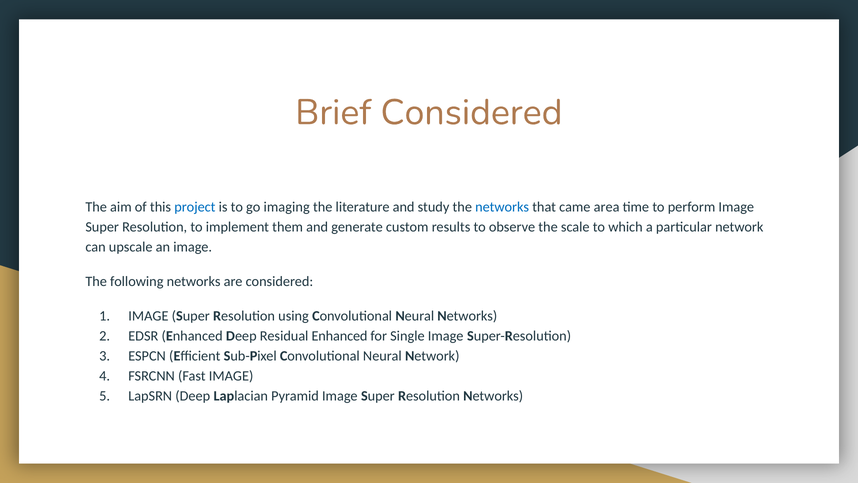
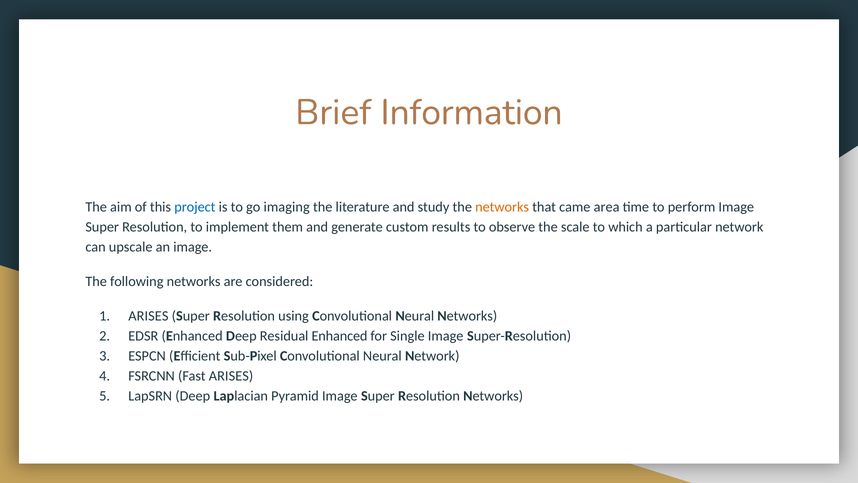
Brief Considered: Considered -> Information
networks at (502, 207) colour: blue -> orange
IMAGE at (148, 316): IMAGE -> ARISES
Fast IMAGE: IMAGE -> ARISES
